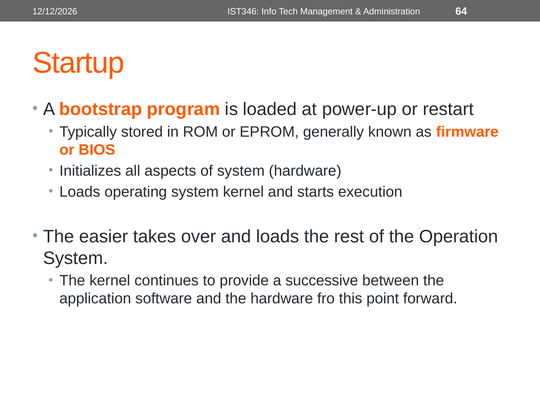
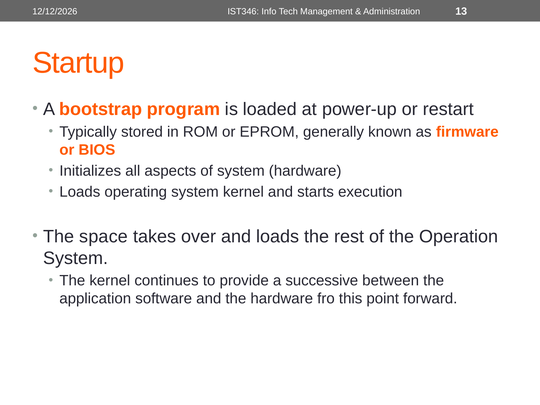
64: 64 -> 13
easier: easier -> space
